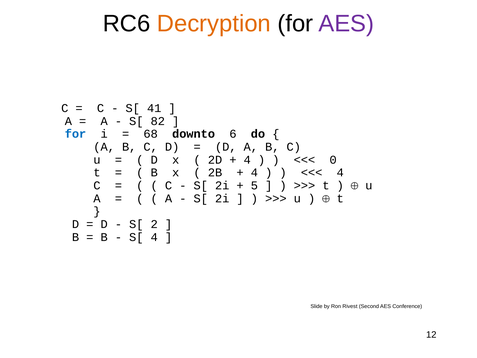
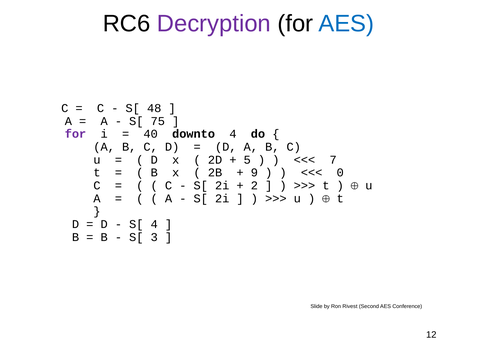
Decryption colour: orange -> purple
AES at (346, 24) colour: purple -> blue
41: 41 -> 48
82: 82 -> 75
for at (76, 134) colour: blue -> purple
68: 68 -> 40
downto 6: 6 -> 4
4 at (247, 160): 4 -> 5
0: 0 -> 7
4 at (254, 173): 4 -> 9
4 at (340, 173): 4 -> 0
5: 5 -> 2
S[ 2: 2 -> 4
S[ 4: 4 -> 3
